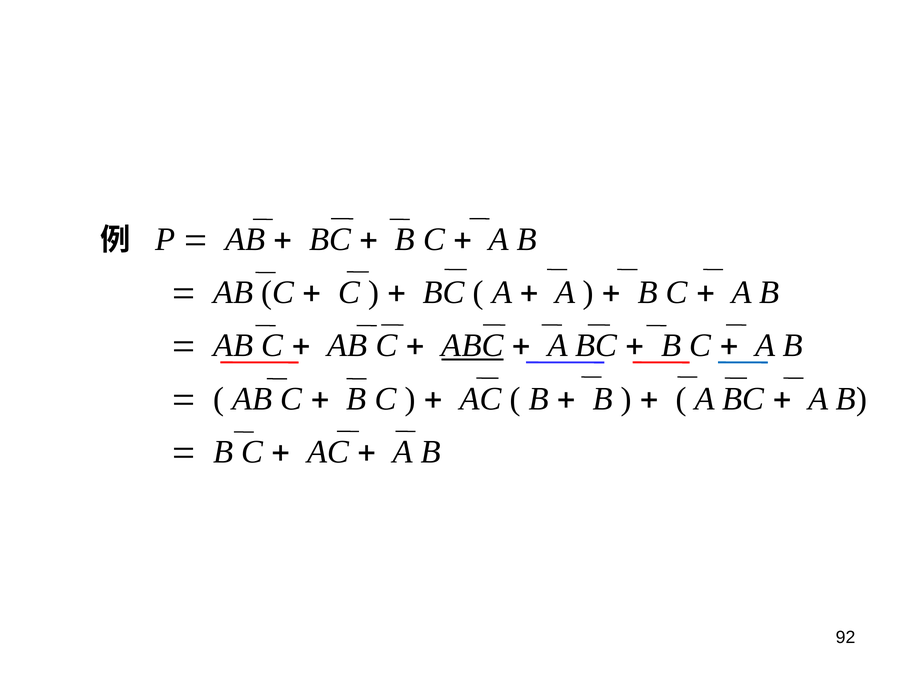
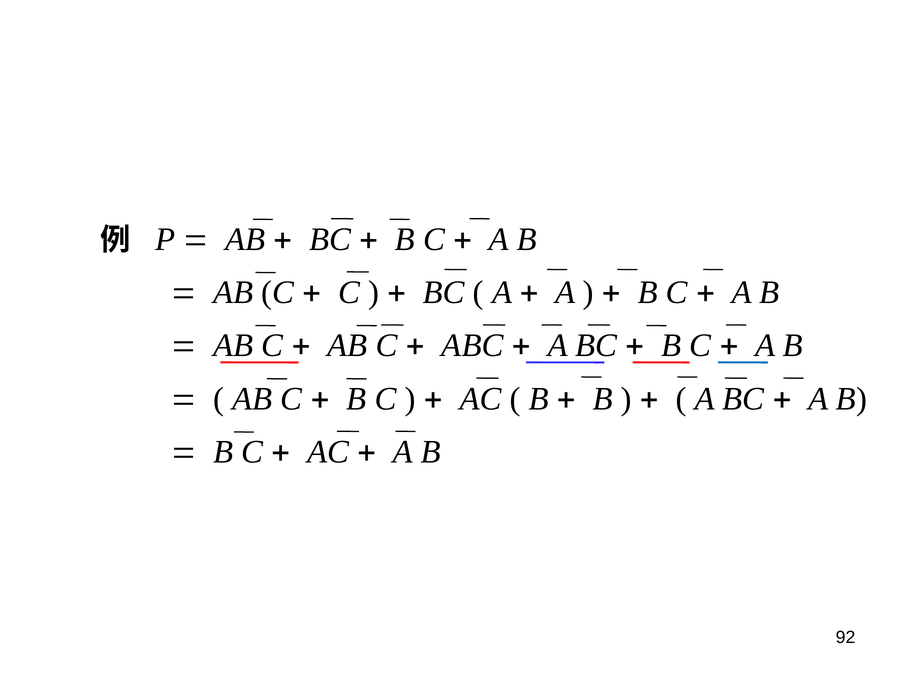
ABC underline: present -> none
